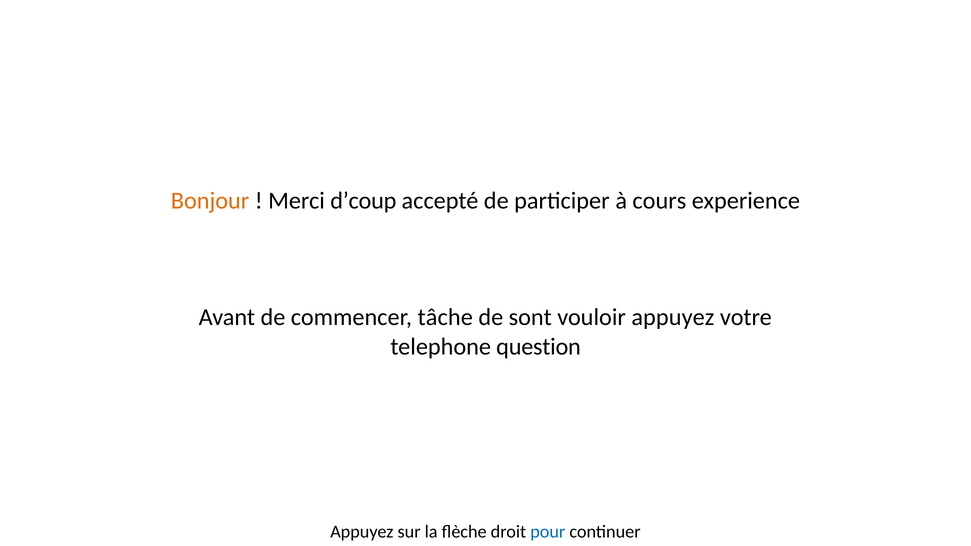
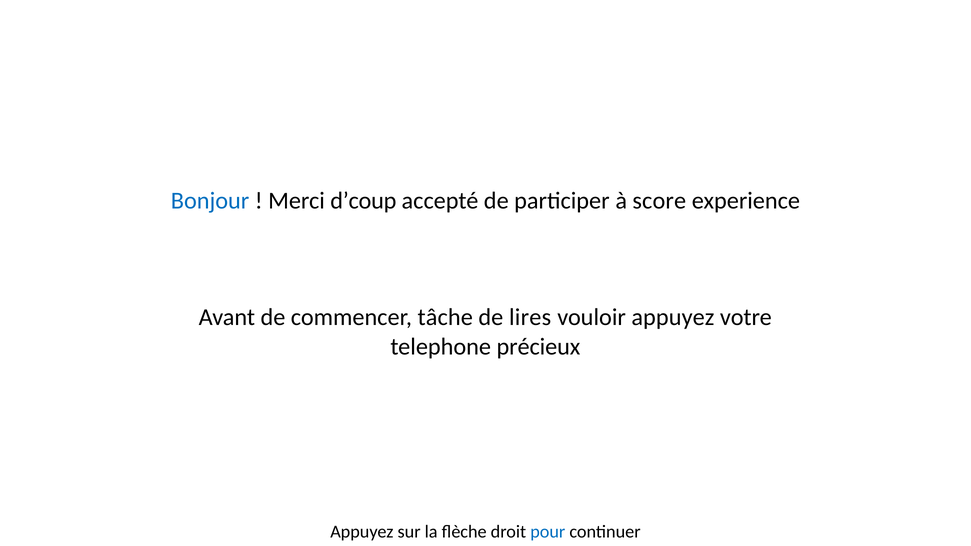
Bonjour colour: orange -> blue
cours: cours -> score
sont: sont -> lires
question: question -> précieux
